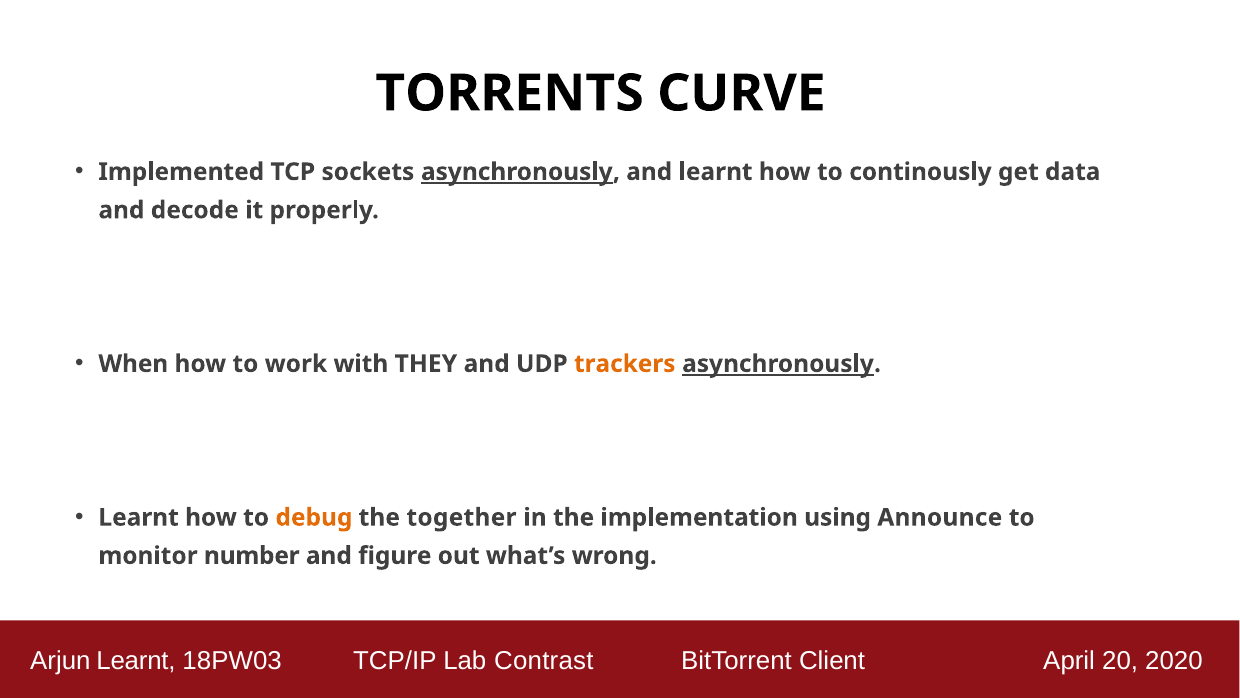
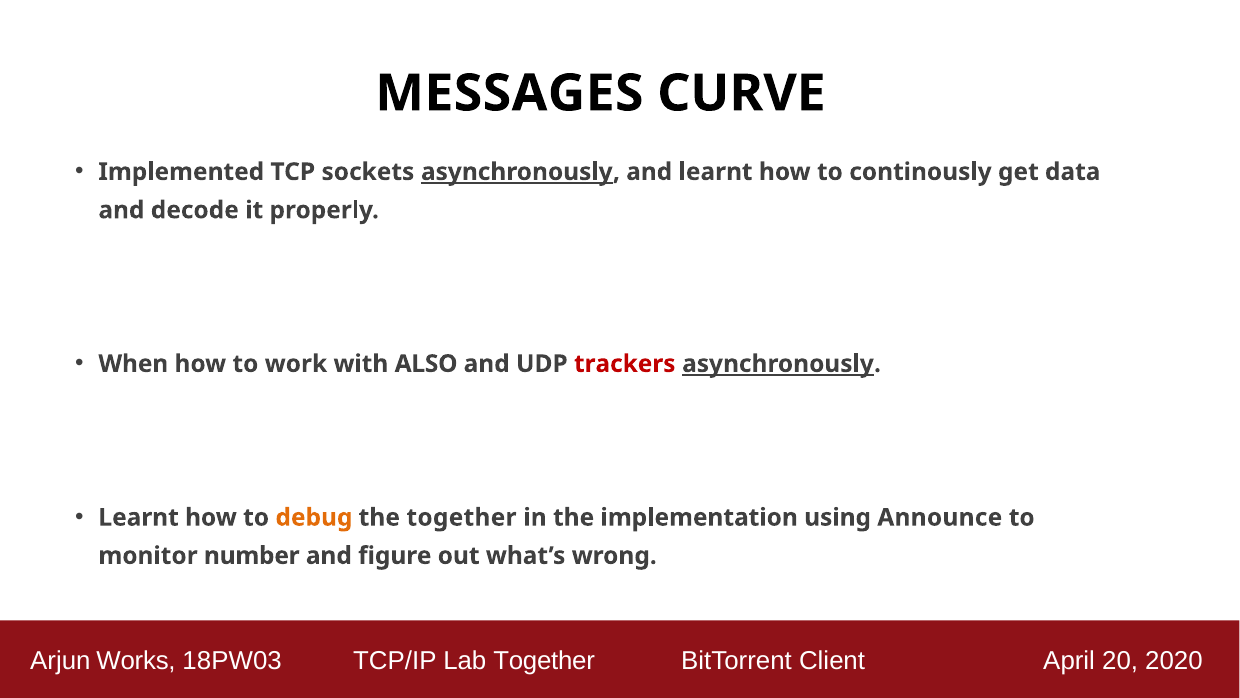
TORRENTS: TORRENTS -> MESSAGES
THEY: THEY -> ALSO
trackers colour: orange -> red
Arjun Learnt: Learnt -> Works
Lab Contrast: Contrast -> Together
